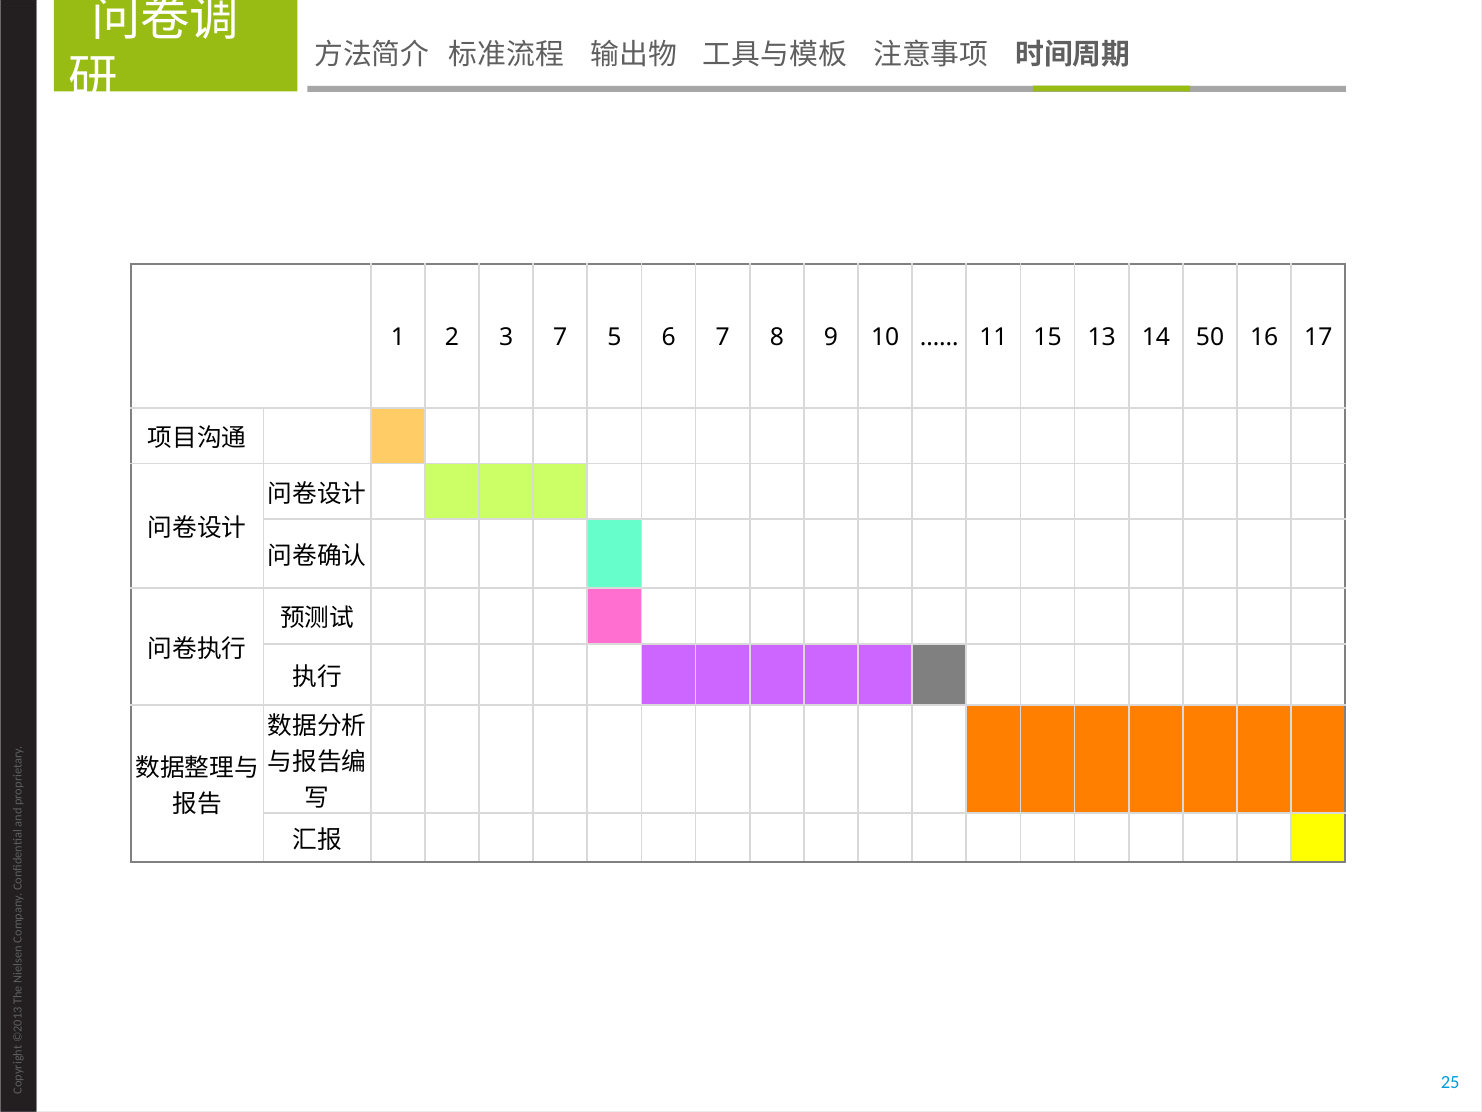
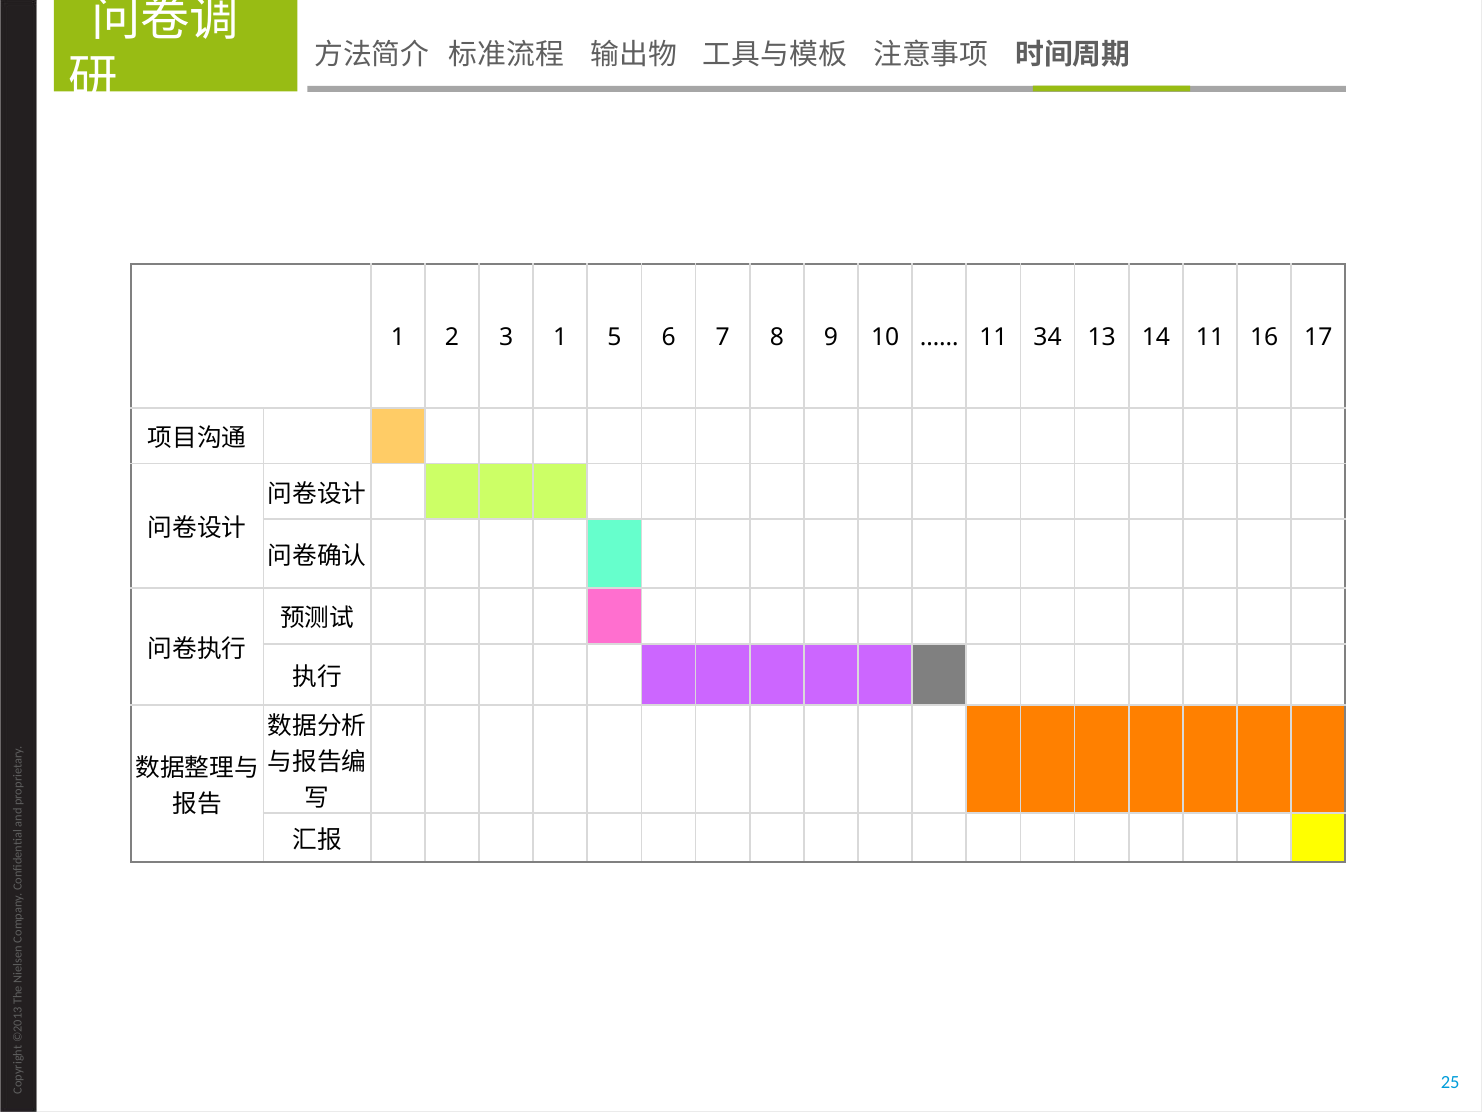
3 7: 7 -> 1
15: 15 -> 34
14 50: 50 -> 11
